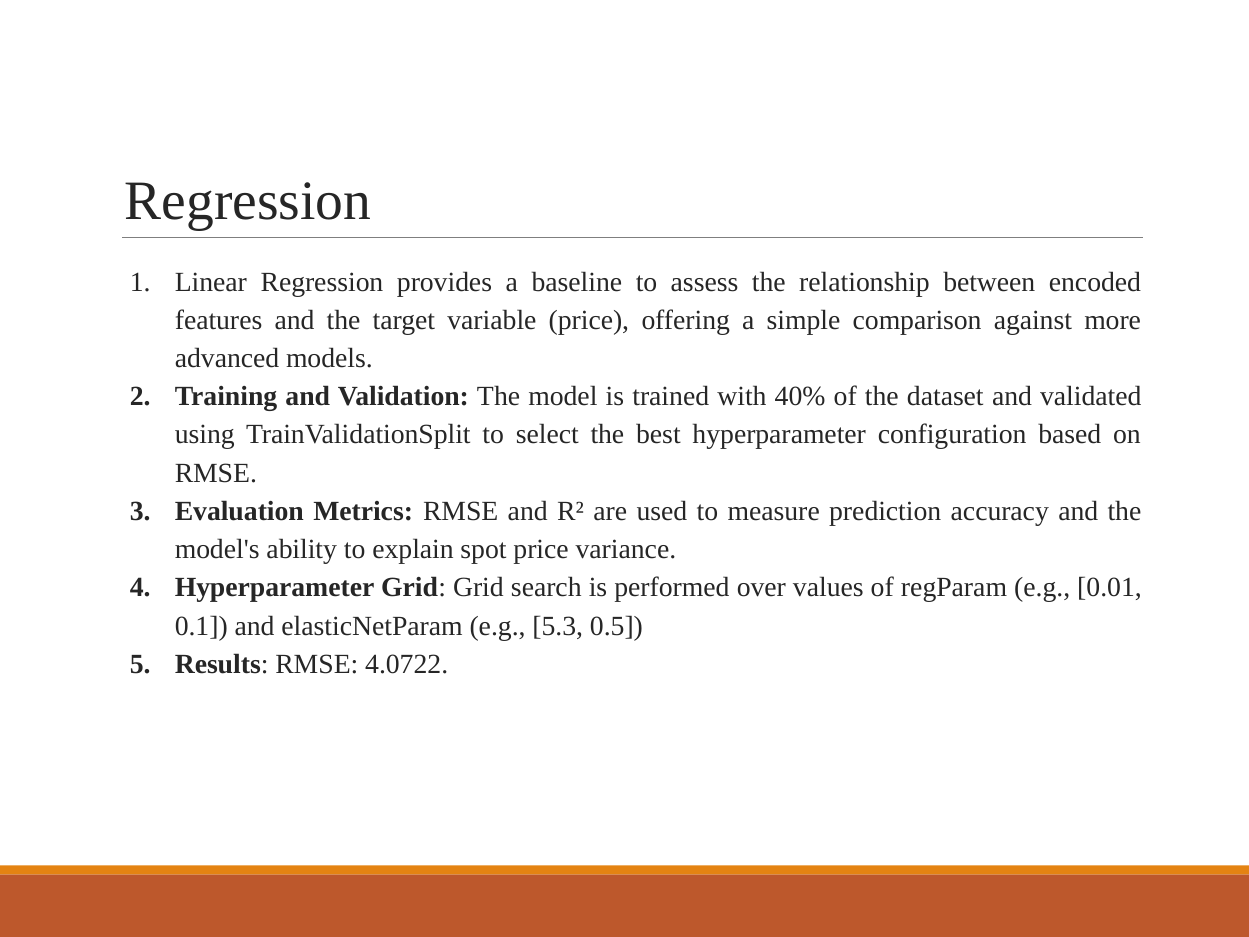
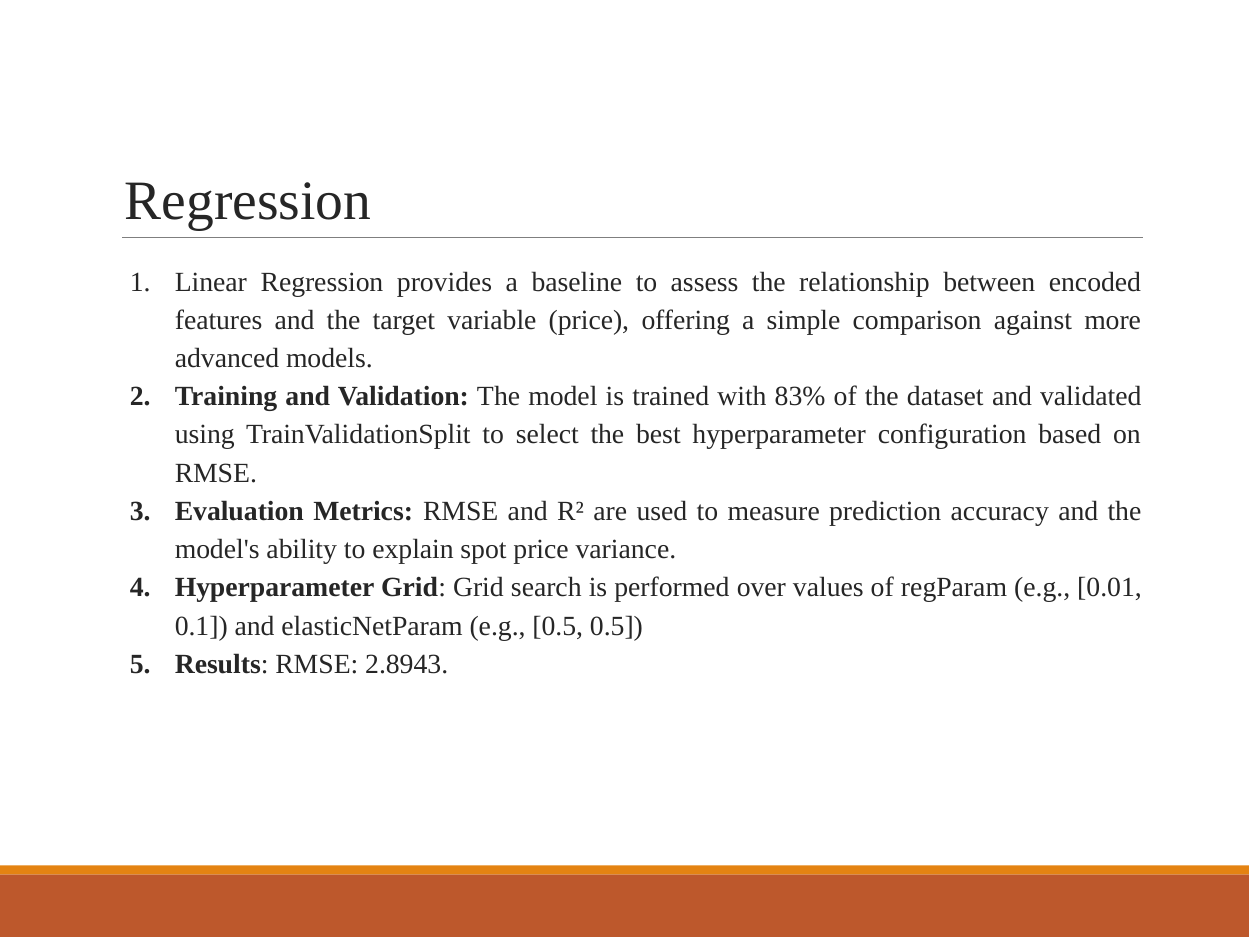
40%: 40% -> 83%
e.g 5.3: 5.3 -> 0.5
4.0722: 4.0722 -> 2.8943
